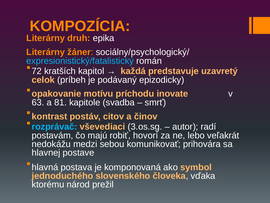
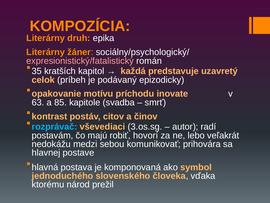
expresionistický/fatalistický colour: light blue -> pink
72: 72 -> 35
81: 81 -> 85
